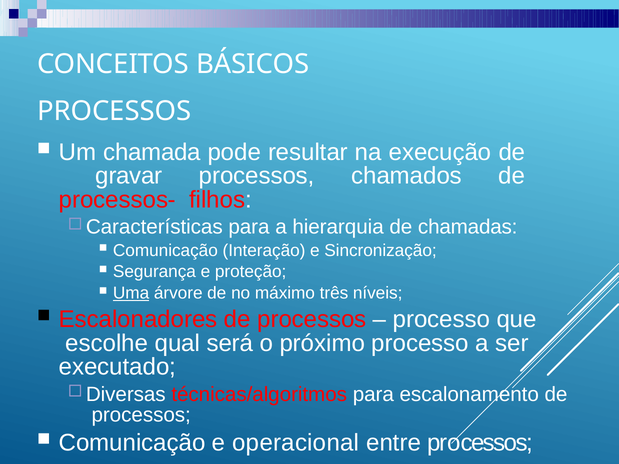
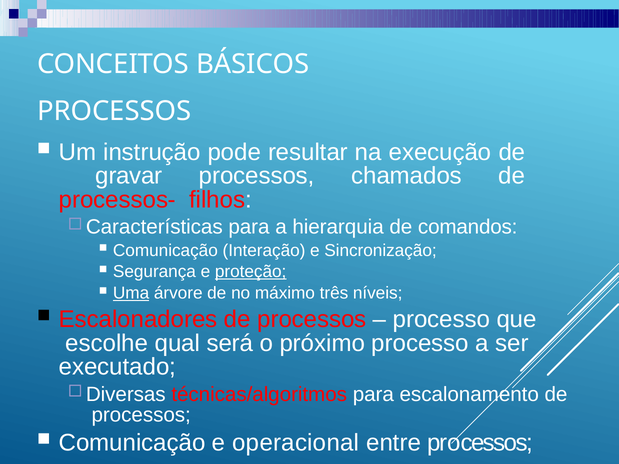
chamada: chamada -> instrução
chamadas: chamadas -> comandos
proteção underline: none -> present
